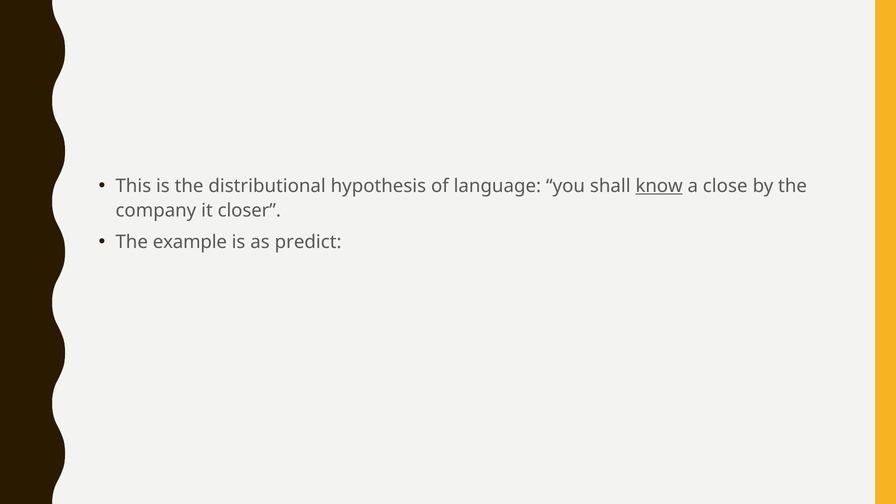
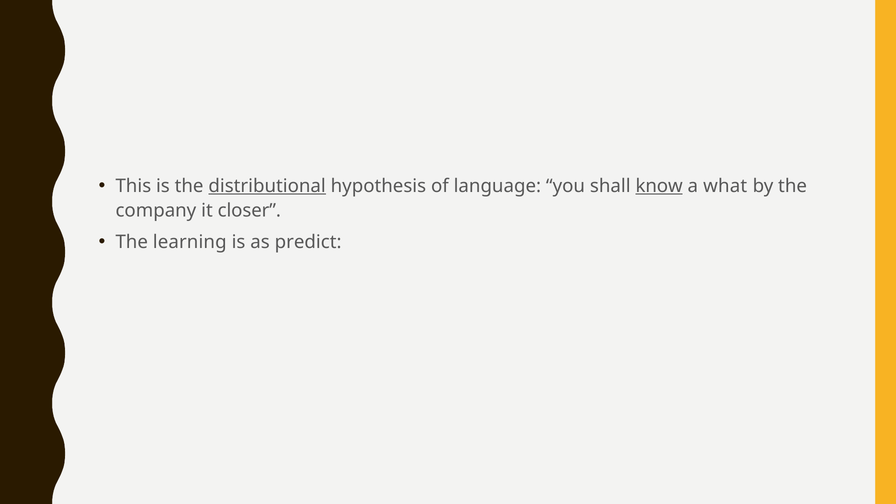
distributional underline: none -> present
close: close -> what
example: example -> learning
